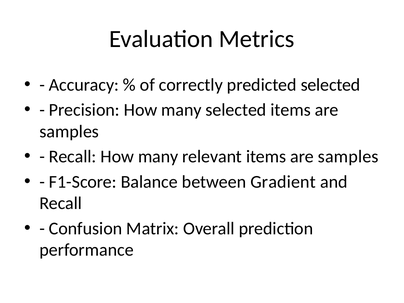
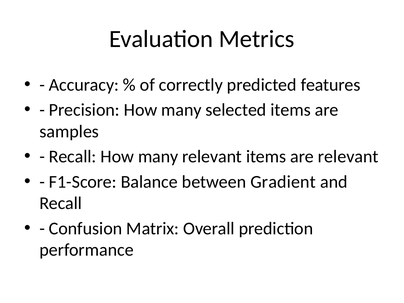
predicted selected: selected -> features
relevant items are samples: samples -> relevant
